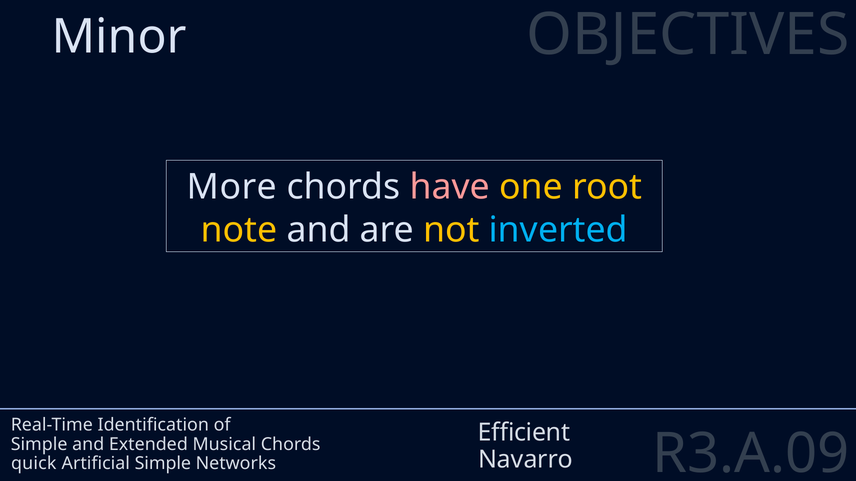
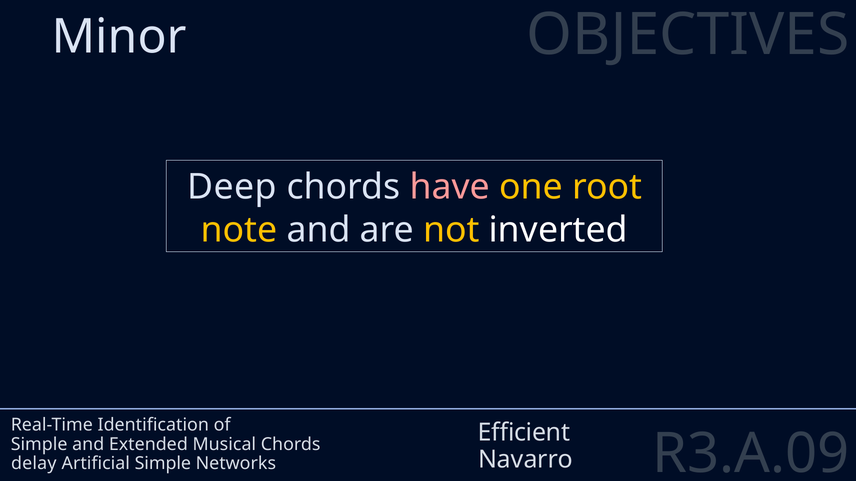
More: More -> Deep
inverted colour: light blue -> white
quick: quick -> delay
